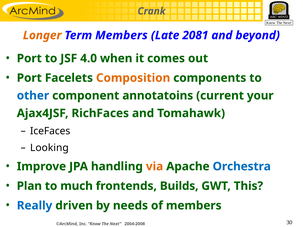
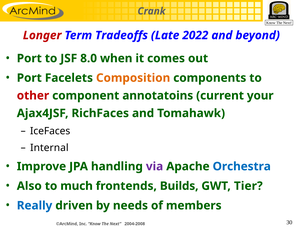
Longer colour: orange -> red
Term Members: Members -> Tradeoffs
2081: 2081 -> 2022
4.0: 4.0 -> 8.0
other colour: blue -> red
Looking: Looking -> Internal
via colour: orange -> purple
Plan: Plan -> Also
This: This -> Tier
